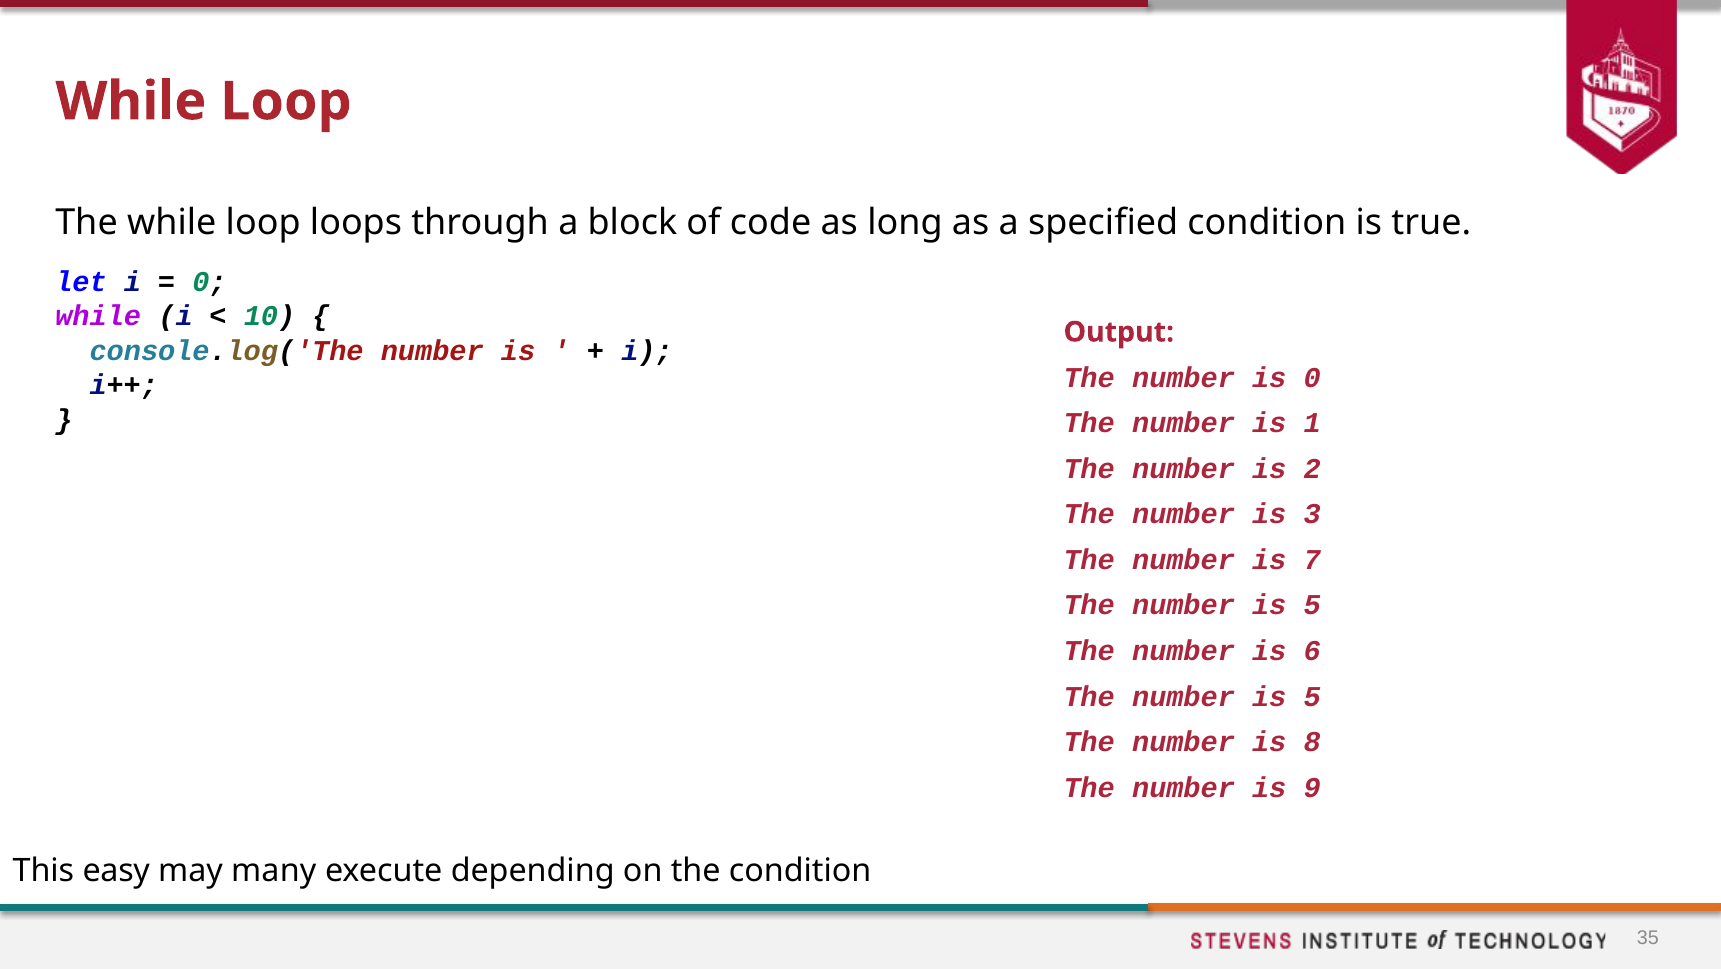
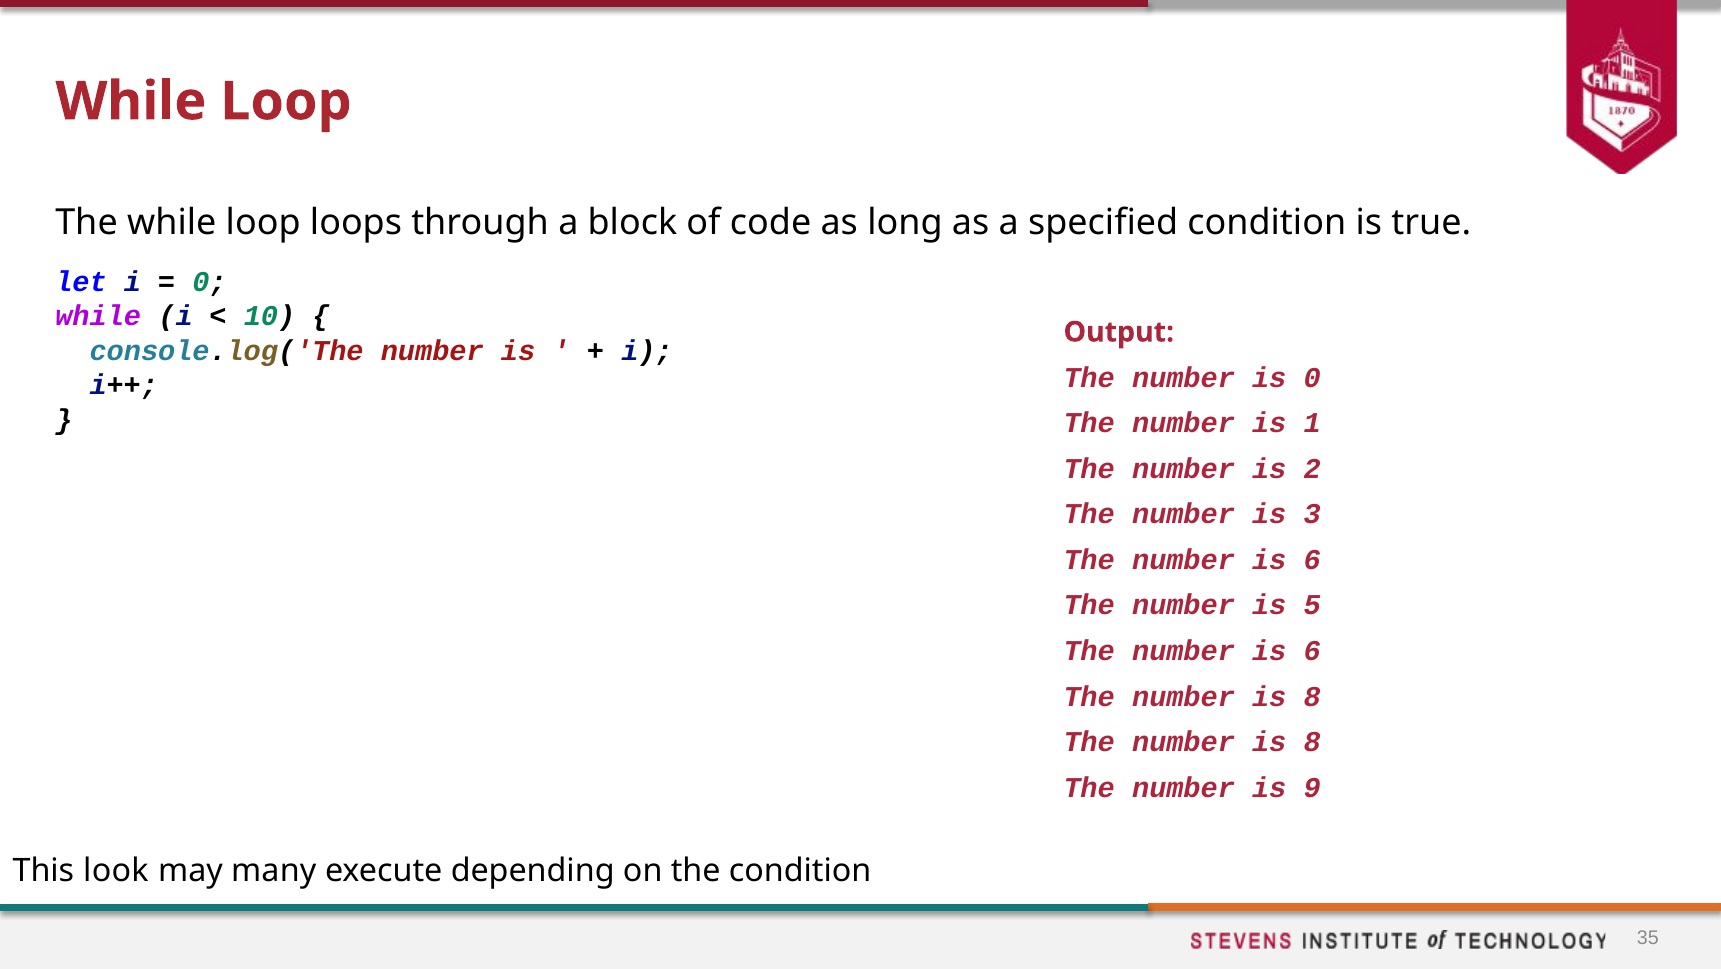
7 at (1312, 560): 7 -> 6
5 at (1312, 696): 5 -> 8
easy: easy -> look
